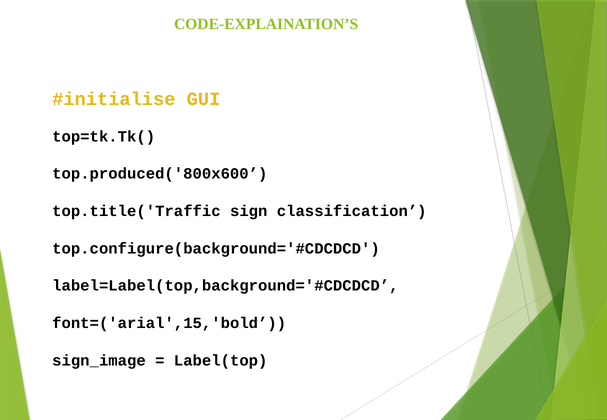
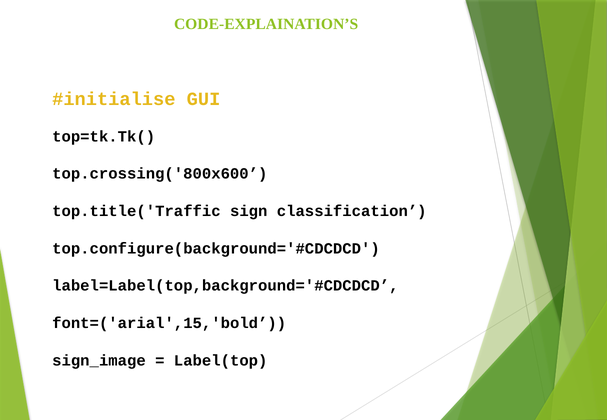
top.produced('800x600: top.produced('800x600 -> top.crossing('800x600
